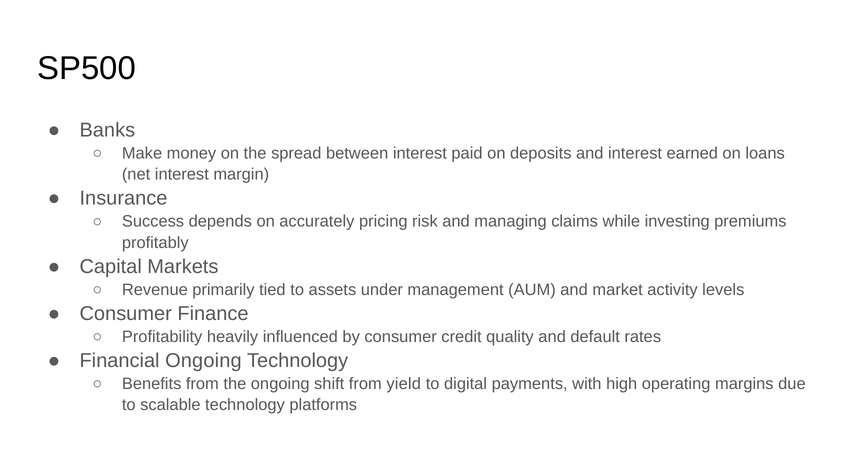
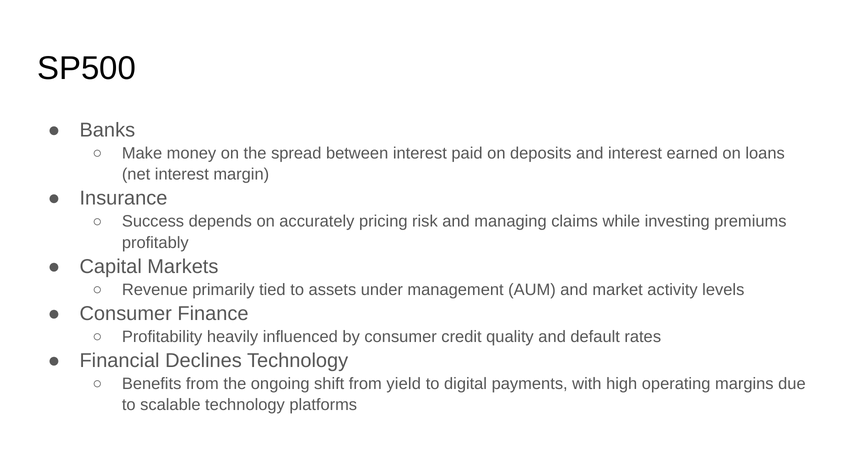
Financial Ongoing: Ongoing -> Declines
